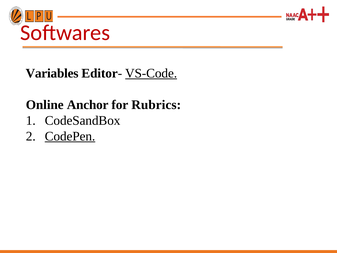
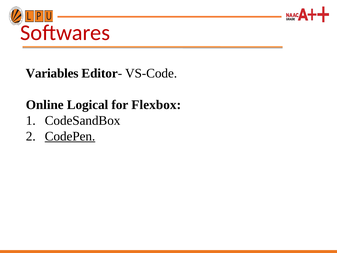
VS-Code underline: present -> none
Anchor: Anchor -> Logical
Rubrics: Rubrics -> Flexbox
